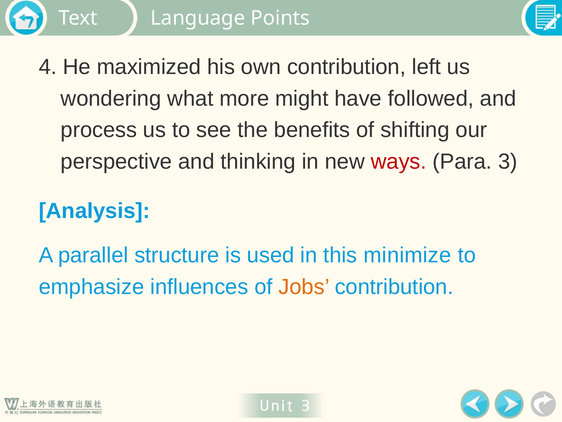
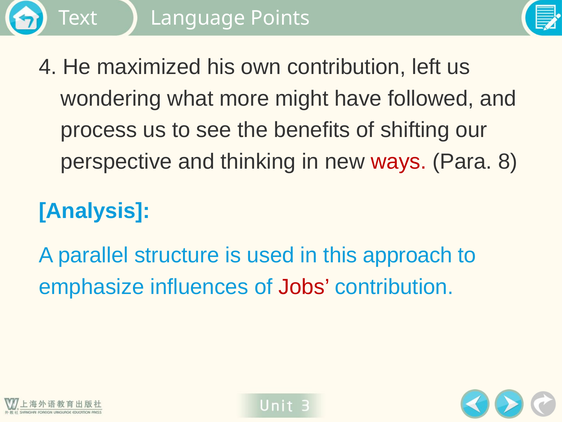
3: 3 -> 8
minimize: minimize -> approach
Jobs colour: orange -> red
